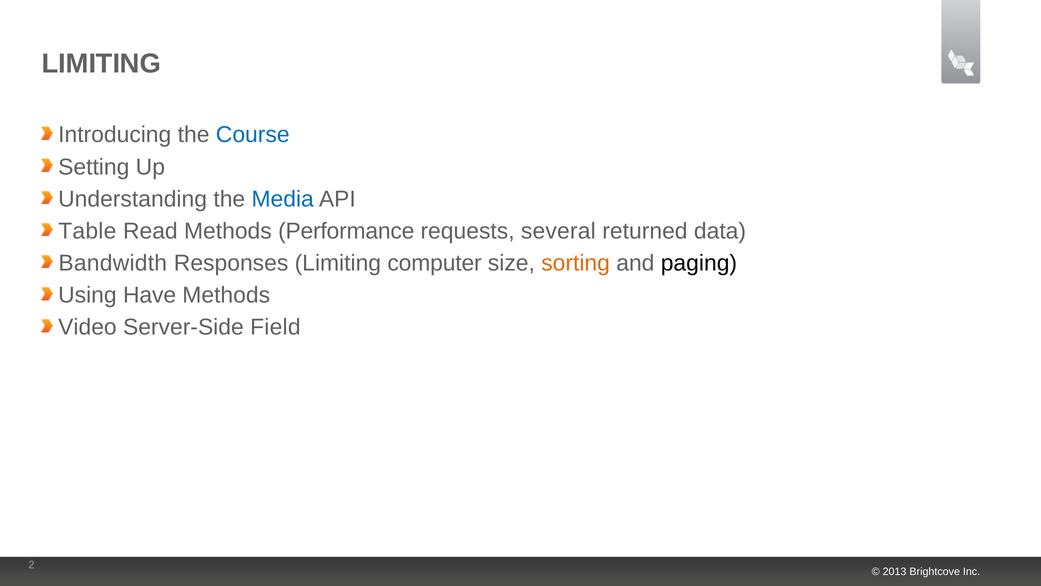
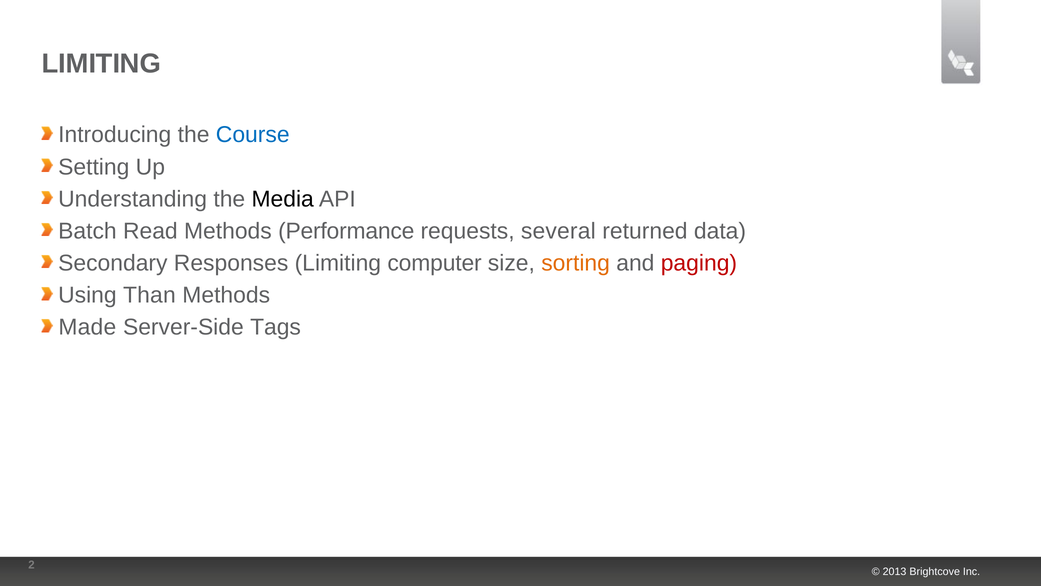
Media colour: blue -> black
Table: Table -> Batch
Bandwidth: Bandwidth -> Secondary
paging colour: black -> red
Have: Have -> Than
Video: Video -> Made
Field: Field -> Tags
